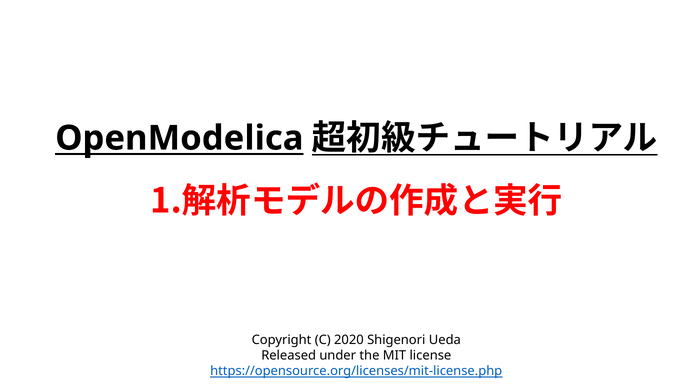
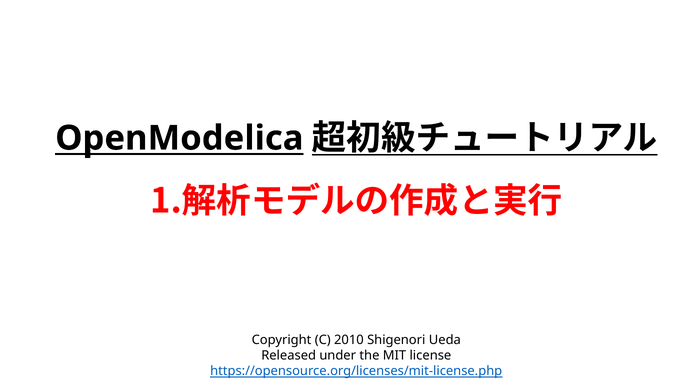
2020: 2020 -> 2010
